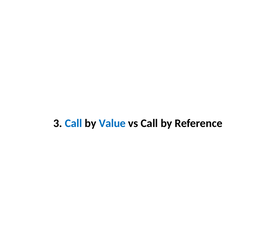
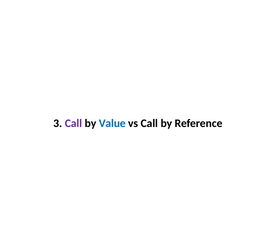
Call at (74, 123) colour: blue -> purple
